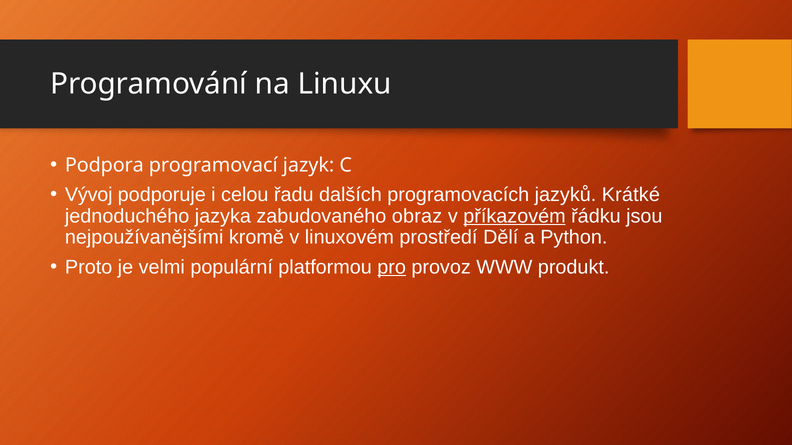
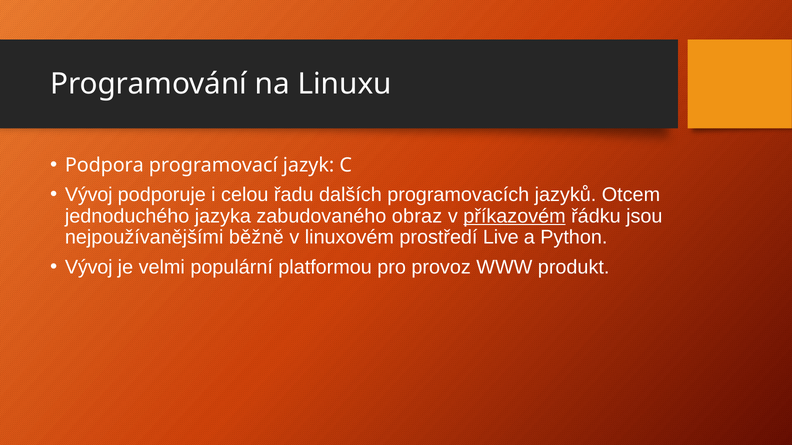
Krátké: Krátké -> Otcem
kromě: kromě -> běžně
Dělí: Dělí -> Live
Proto at (89, 267): Proto -> Vývoj
pro underline: present -> none
